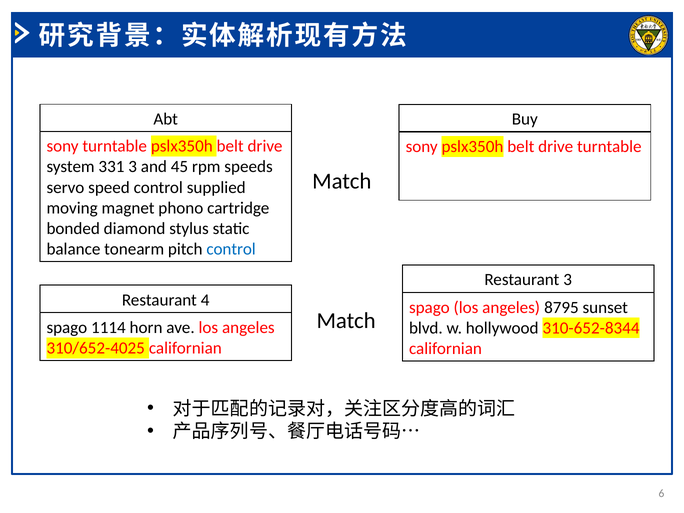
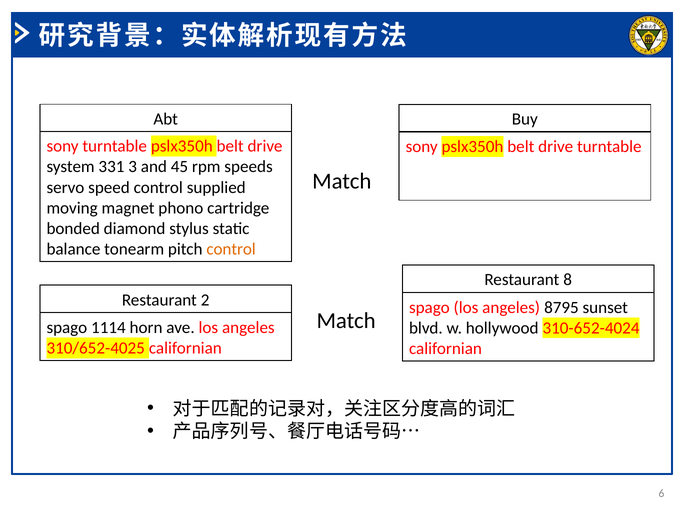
control at (231, 249) colour: blue -> orange
Restaurant 3: 3 -> 8
4: 4 -> 2
310-652-8344: 310-652-8344 -> 310-652-4024
